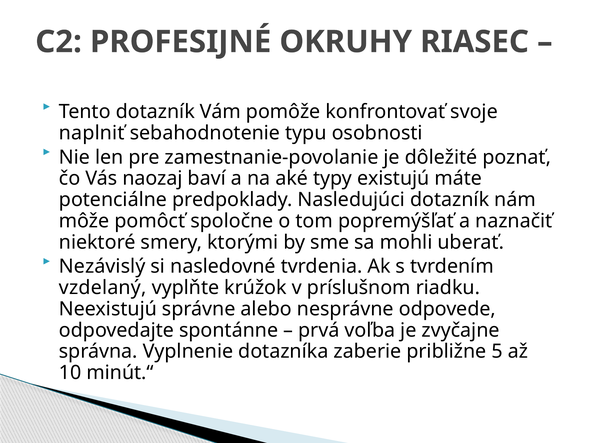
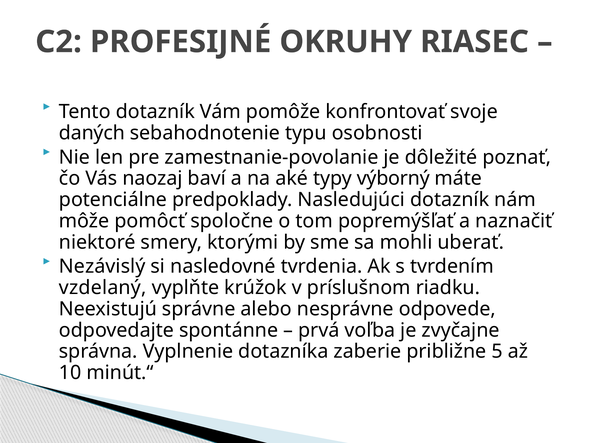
naplniť: naplniť -> daných
existujú: existujú -> výborný
